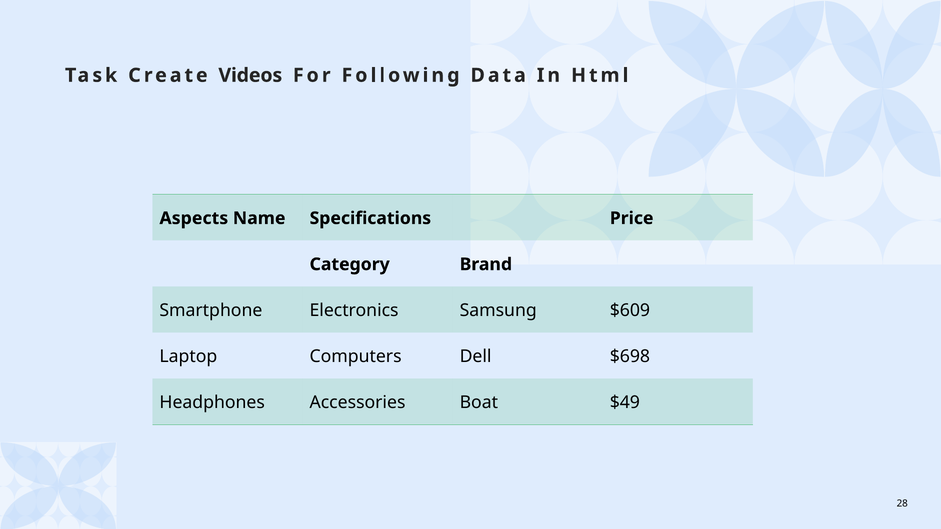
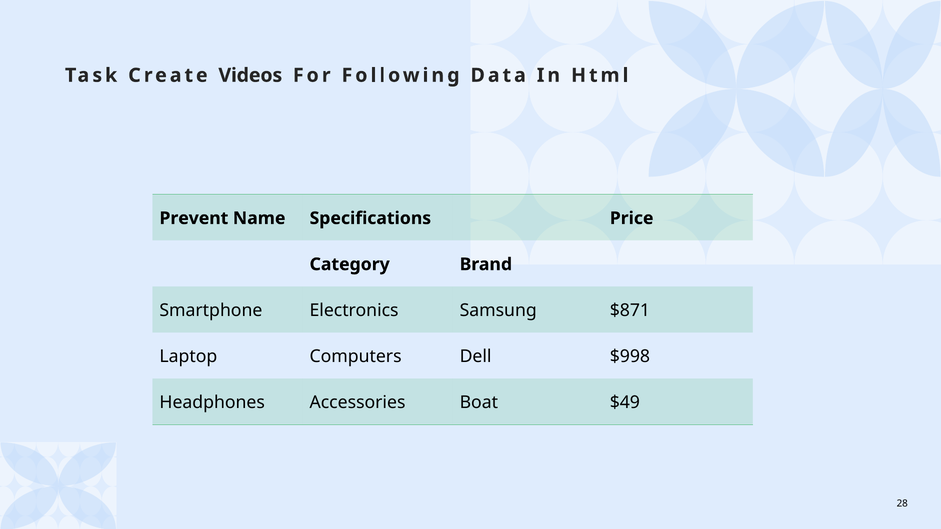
Aspects: Aspects -> Prevent
$609: $609 -> $871
$698: $698 -> $998
